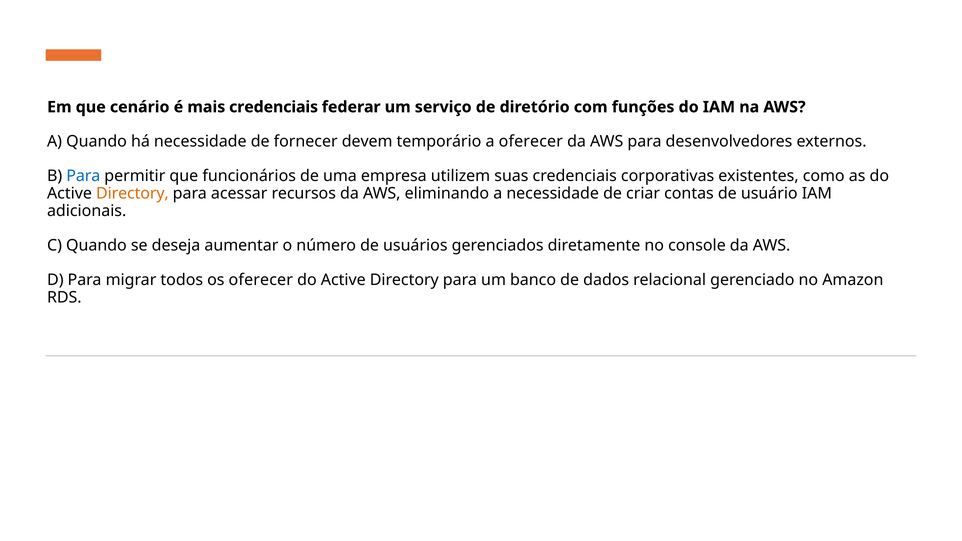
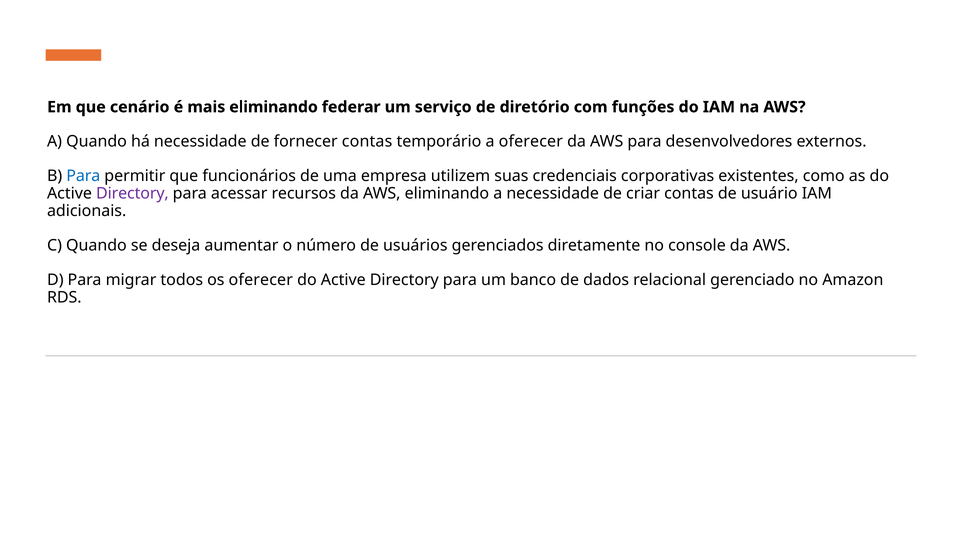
mais credenciais: credenciais -> eliminando
fornecer devem: devem -> contas
Directory at (132, 194) colour: orange -> purple
